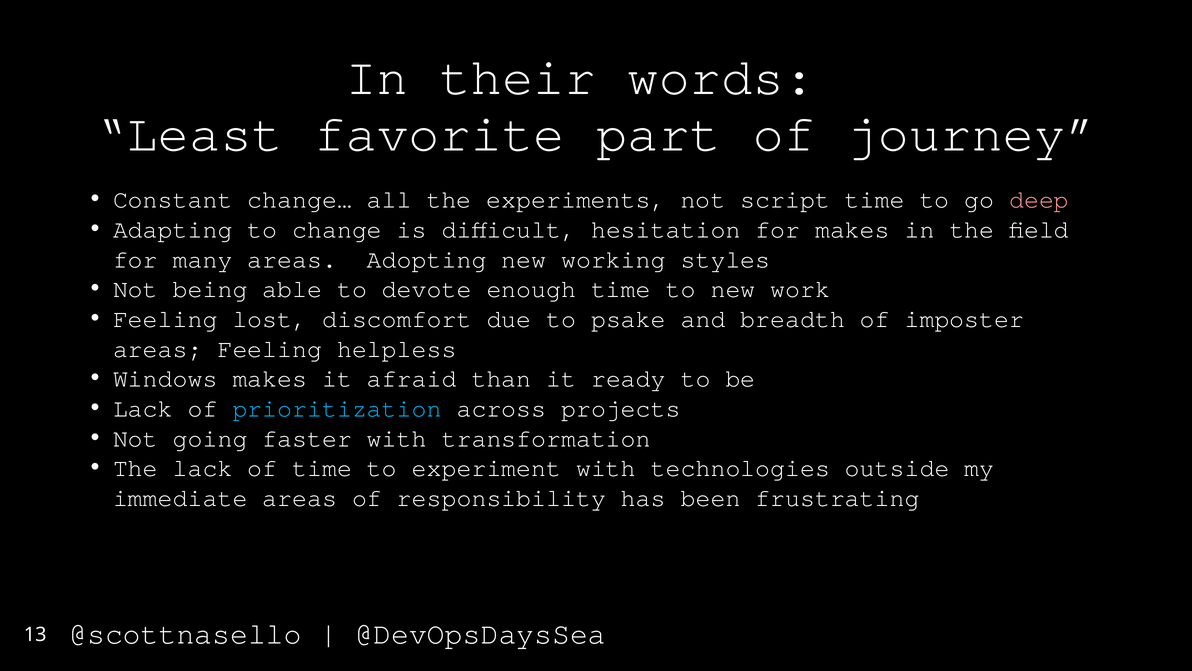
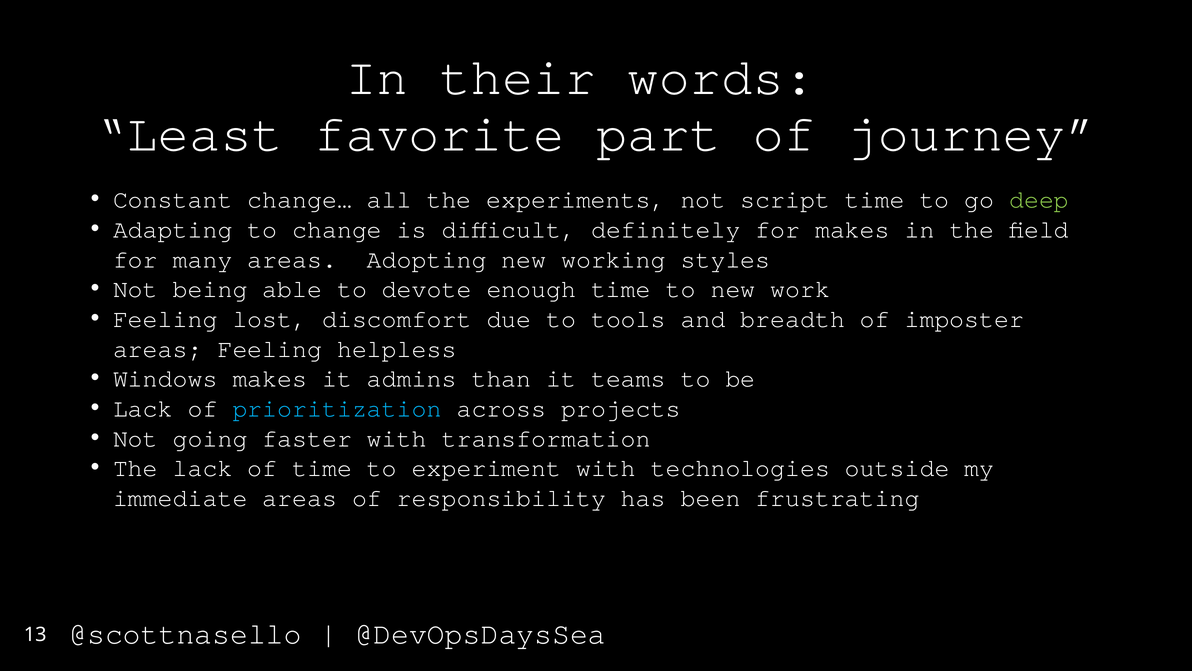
deep colour: pink -> light green
hesitation: hesitation -> definitely
psake: psake -> tools
afraid: afraid -> admins
ready: ready -> teams
